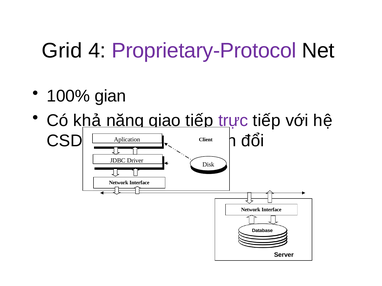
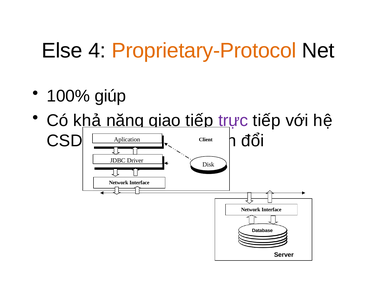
Grid: Grid -> Else
Proprietary-Protocol colour: purple -> orange
gian: gian -> giúp
